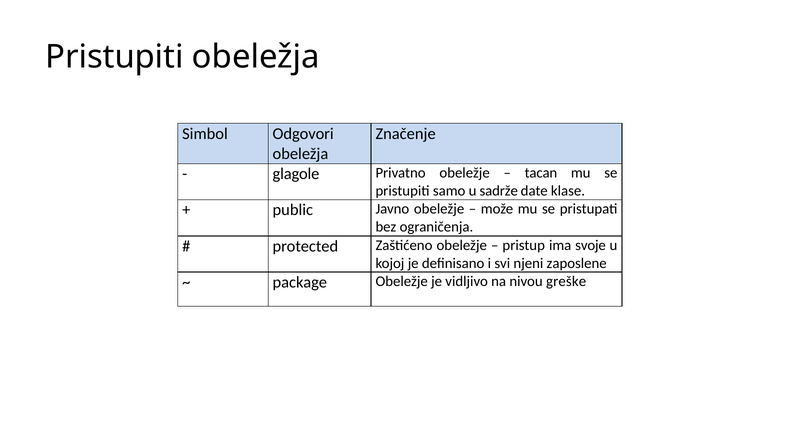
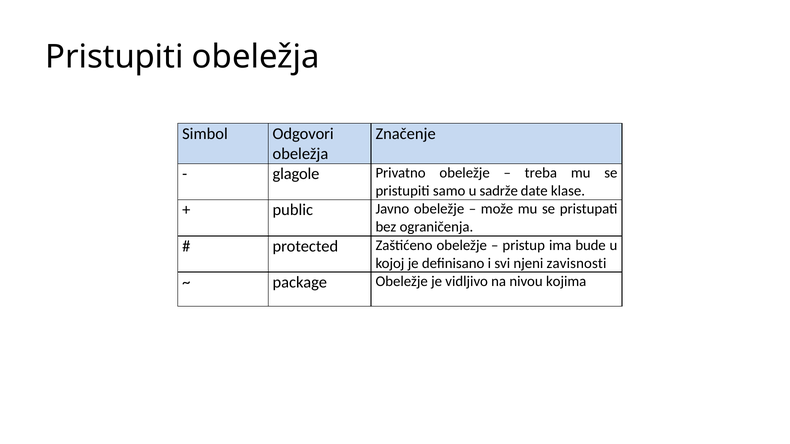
tacan: tacan -> treba
svoje: svoje -> bude
zaposlene: zaposlene -> zavisnosti
greške: greške -> kojima
